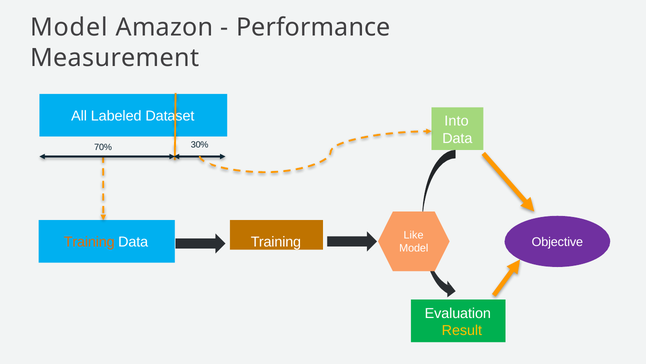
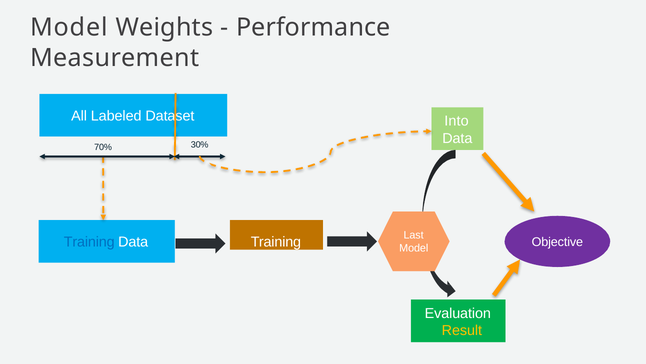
Amazon: Amazon -> Weights
Like: Like -> Last
Training at (89, 242) colour: orange -> blue
